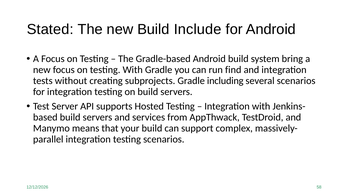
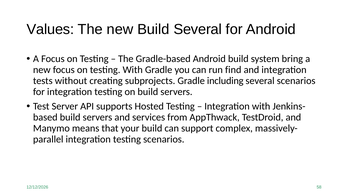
Stated: Stated -> Values
Build Include: Include -> Several
